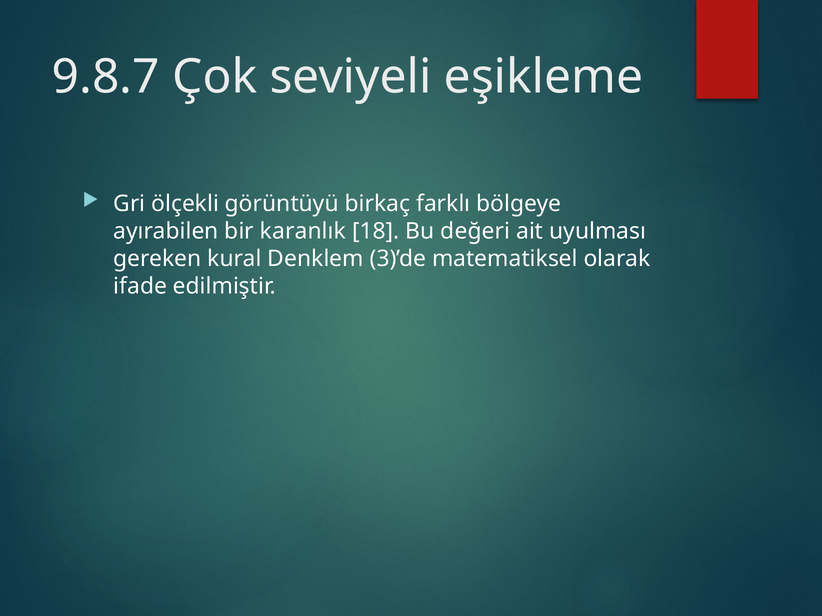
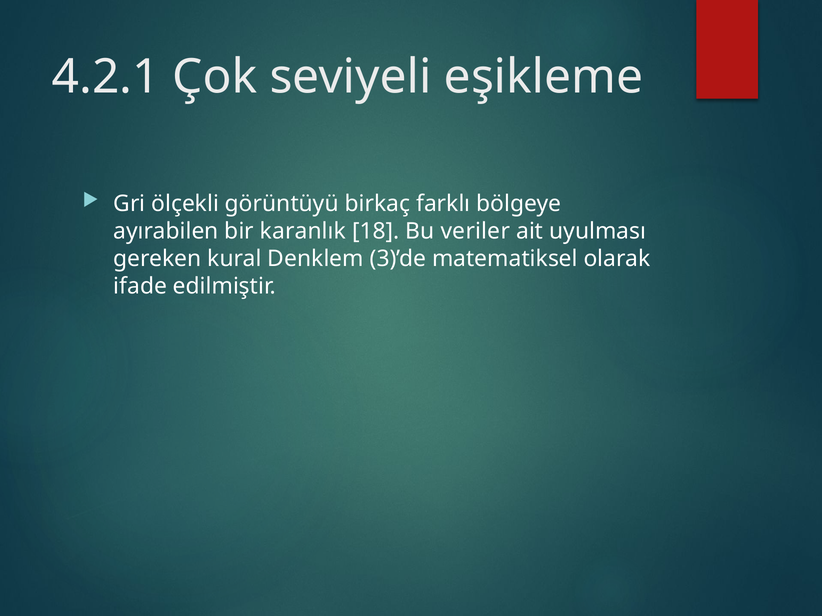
9.8.7: 9.8.7 -> 4.2.1
değeri: değeri -> veriler
